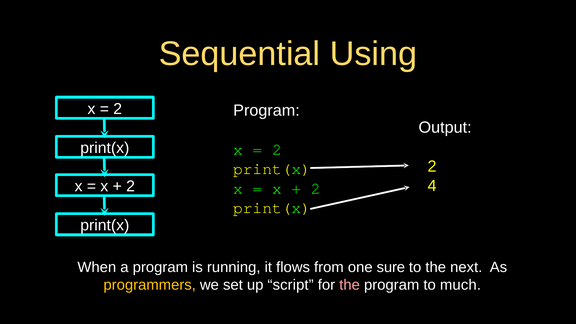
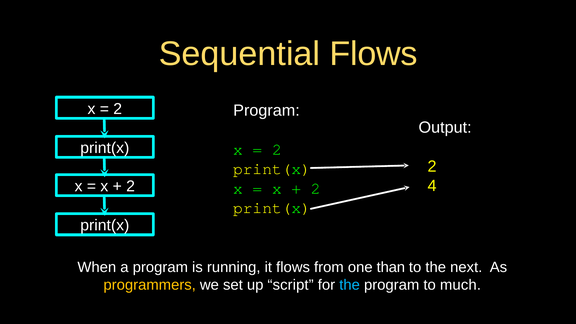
Sequential Using: Using -> Flows
sure: sure -> than
the at (350, 285) colour: pink -> light blue
